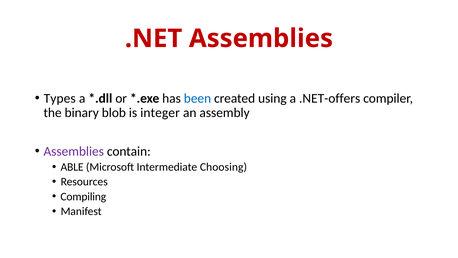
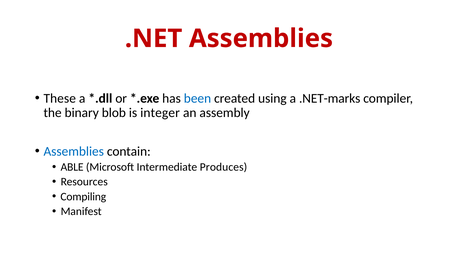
Types: Types -> These
.NET-offers: .NET-offers -> .NET-marks
Assemblies at (74, 151) colour: purple -> blue
Choosing: Choosing -> Produces
